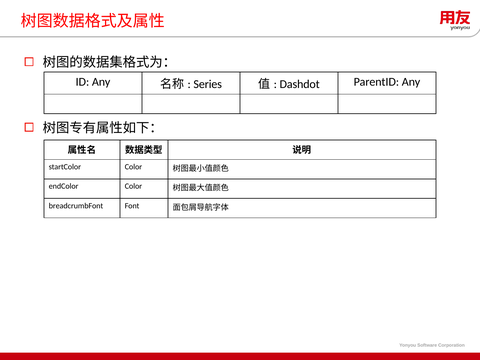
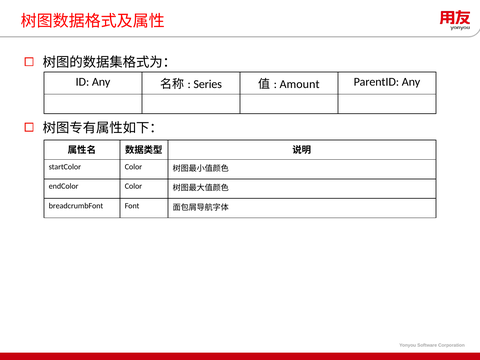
Dashdot: Dashdot -> Amount
